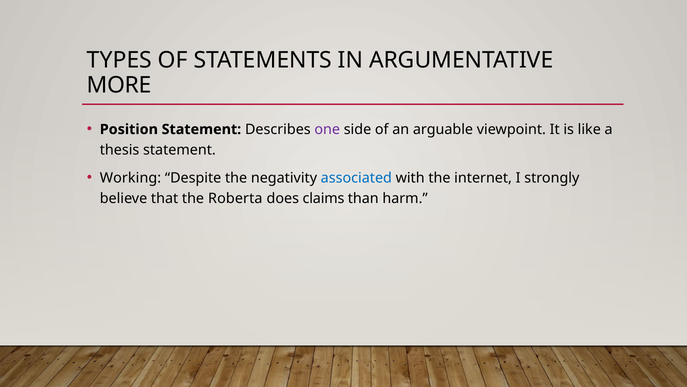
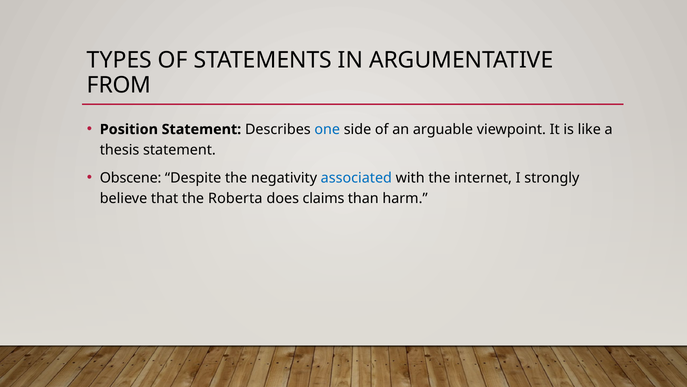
MORE: MORE -> FROM
one colour: purple -> blue
Working: Working -> Obscene
